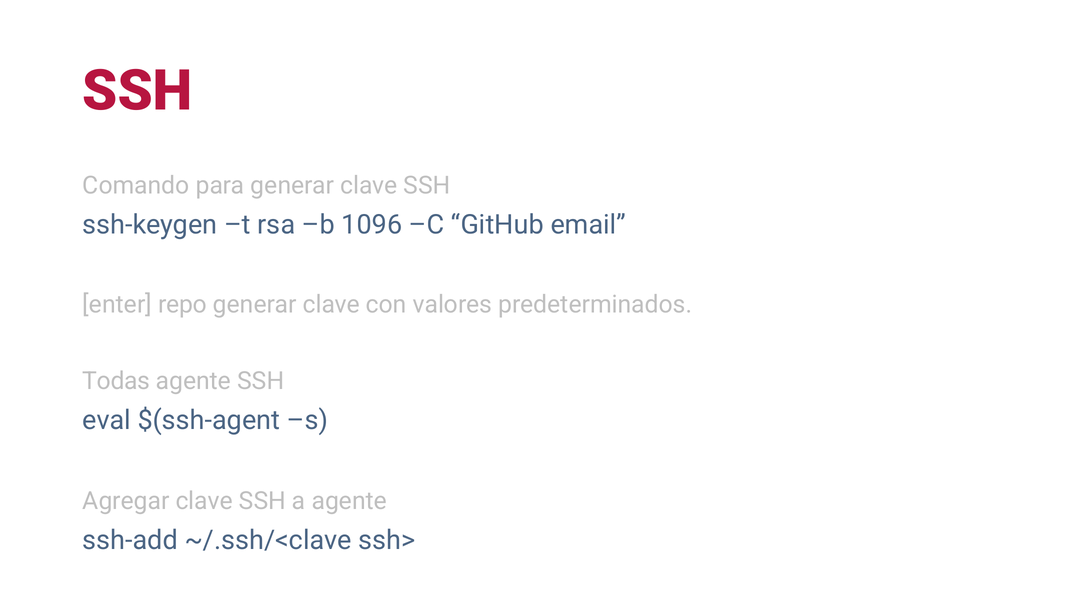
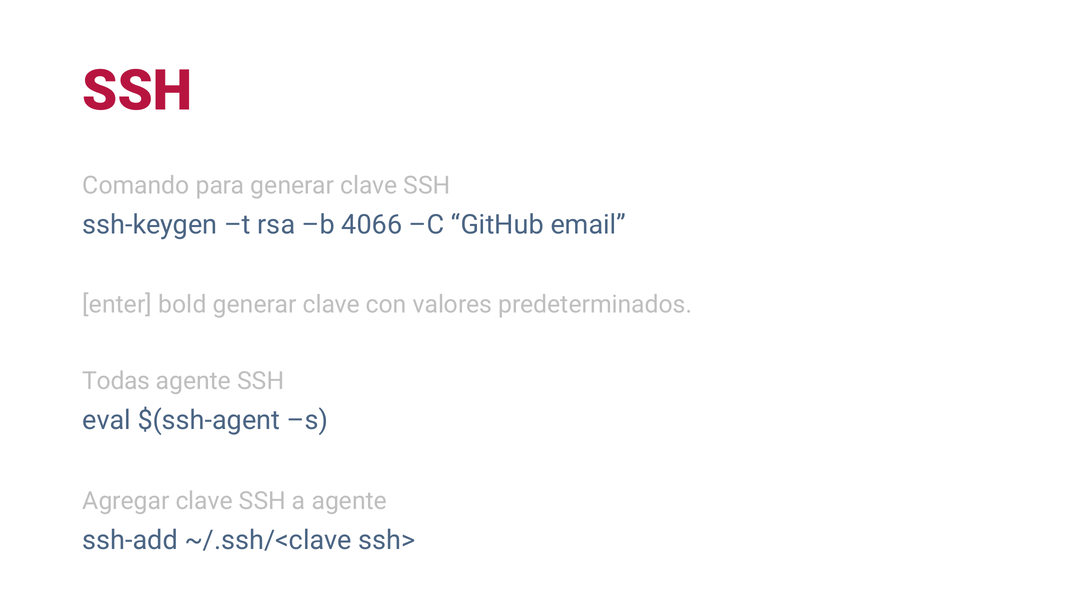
1096: 1096 -> 4066
repo: repo -> bold
